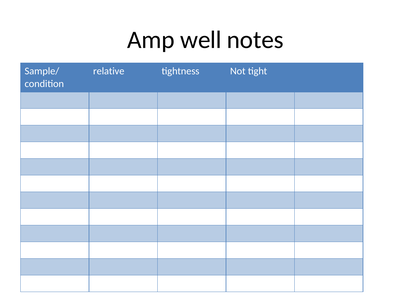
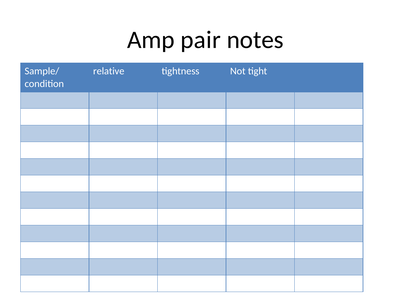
well: well -> pair
